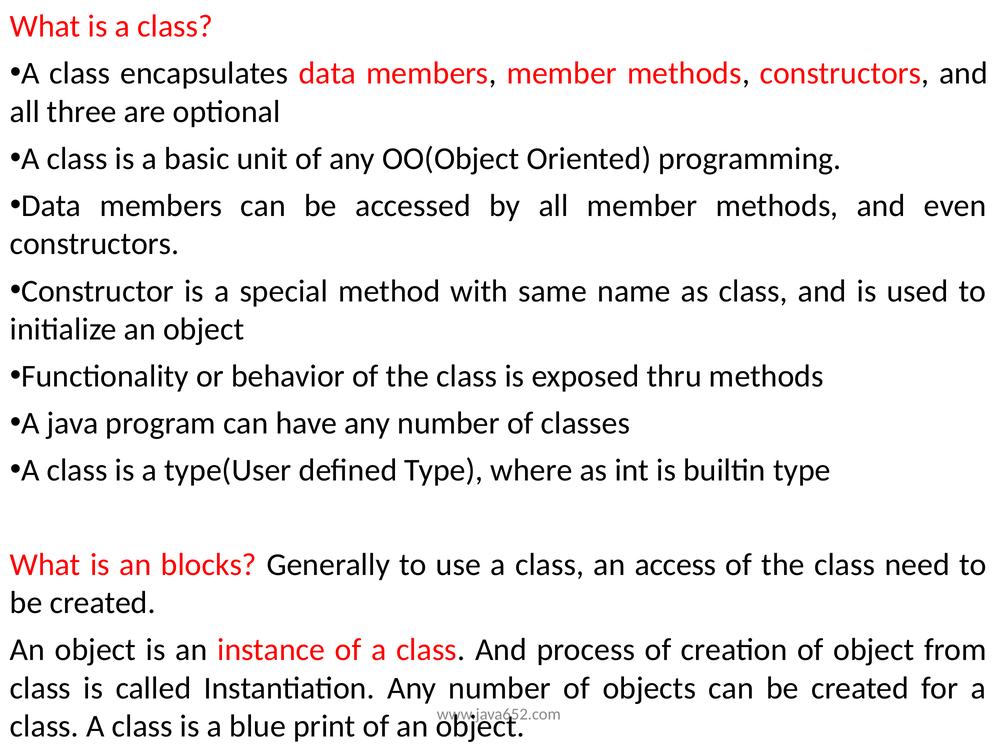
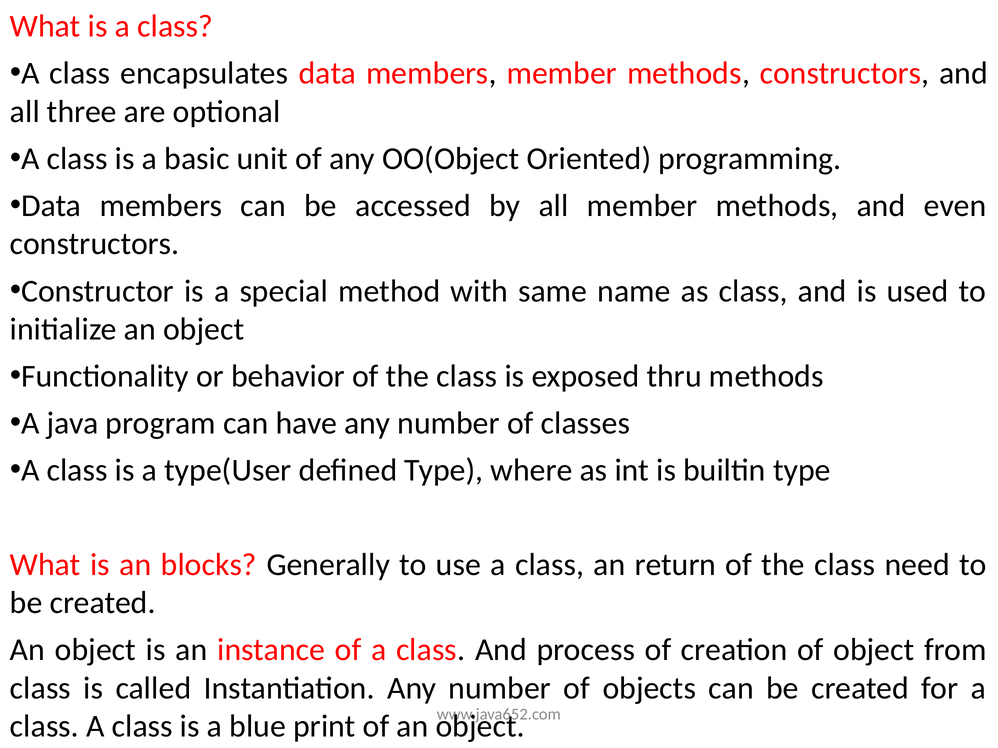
access: access -> return
